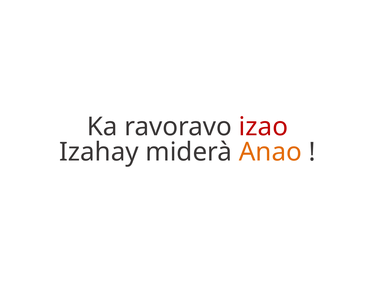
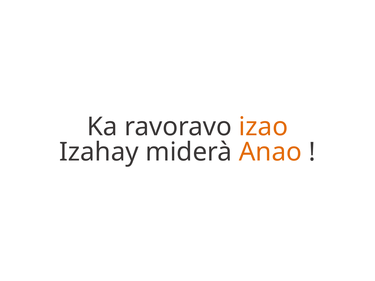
izao colour: red -> orange
